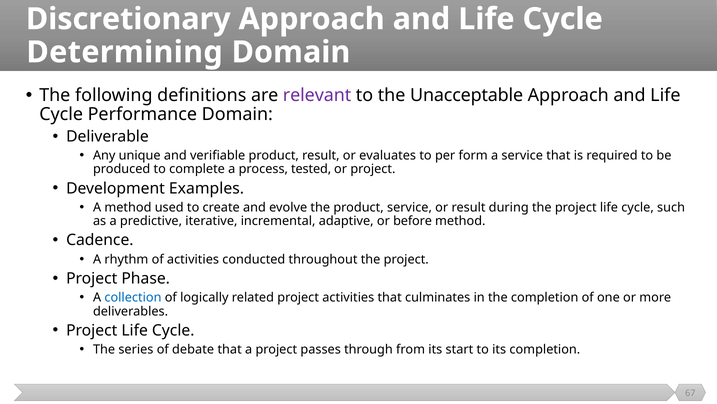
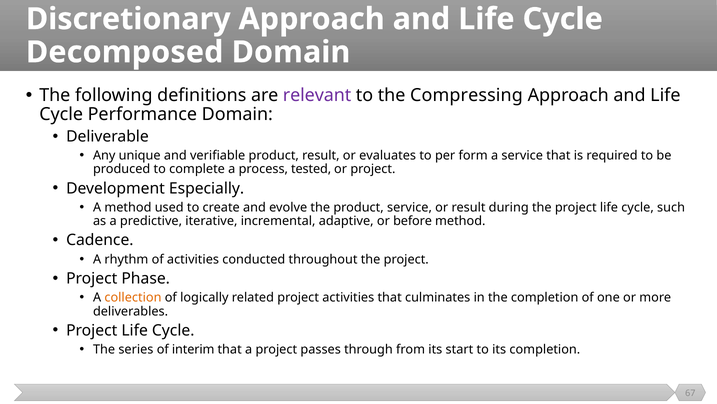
Determining: Determining -> Decomposed
Unacceptable: Unacceptable -> Compressing
Examples: Examples -> Especially
collection colour: blue -> orange
debate: debate -> interim
